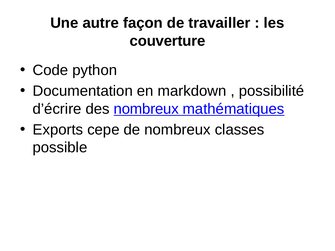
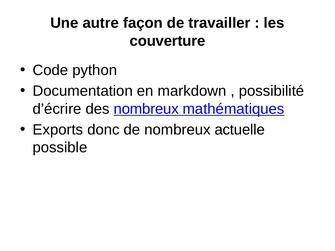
cepe: cepe -> donc
classes: classes -> actuelle
